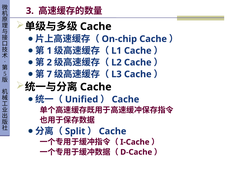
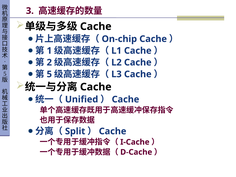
7 at (49, 74): 7 -> 5
